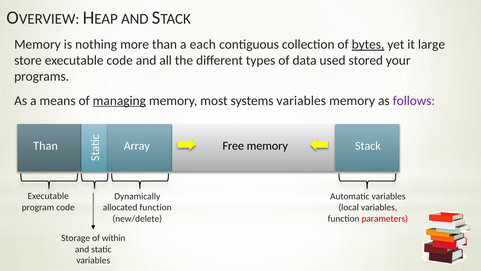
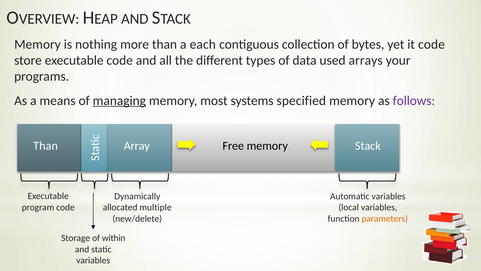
bytes underline: present -> none
it large: large -> code
stored: stored -> arrays
systems variables: variables -> specified
allocated function: function -> multiple
parameters colour: red -> orange
